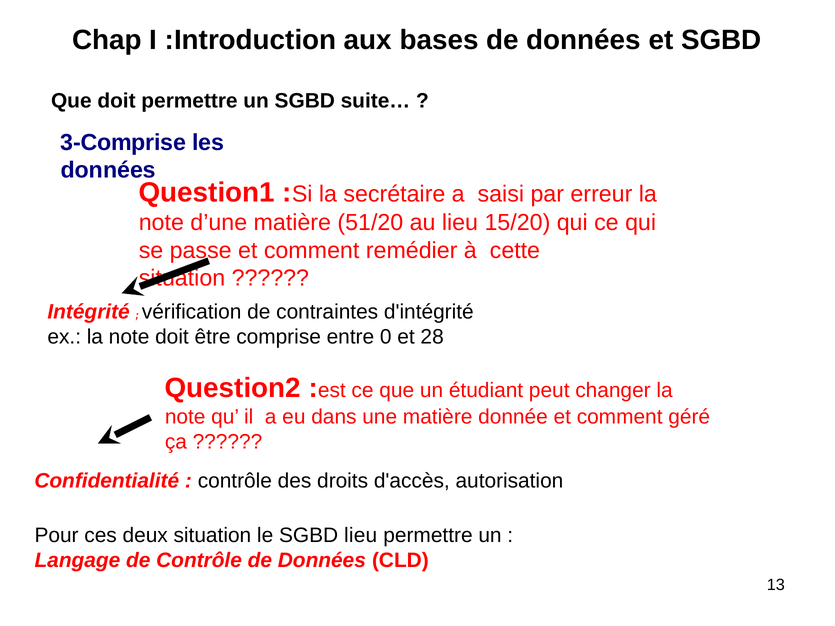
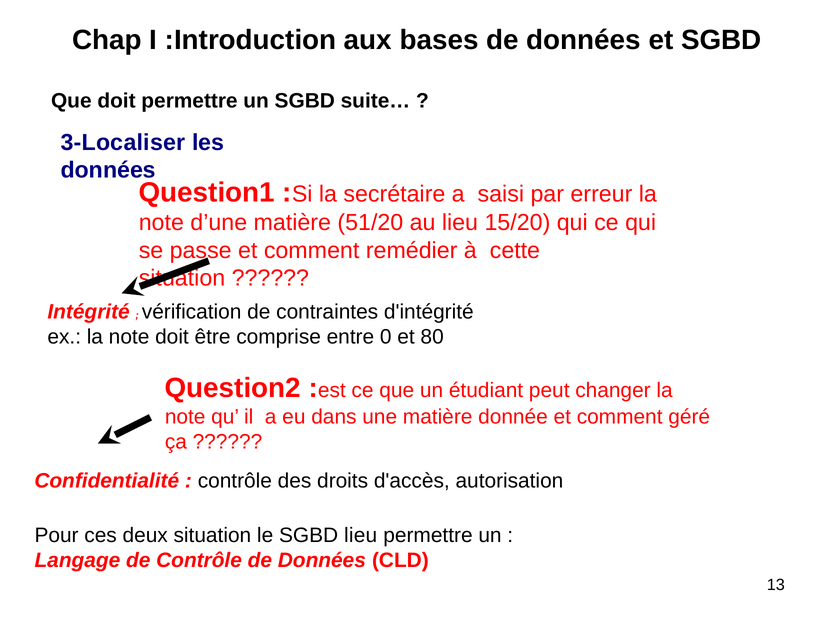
3-Comprise: 3-Comprise -> 3-Localiser
28: 28 -> 80
